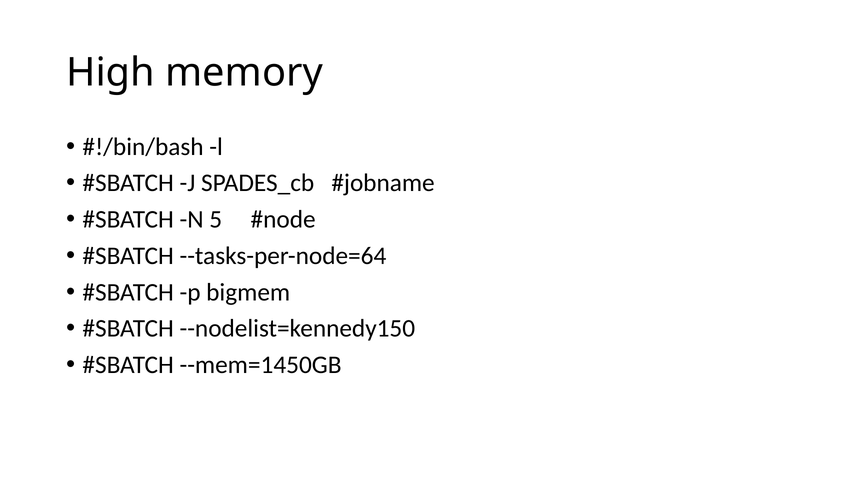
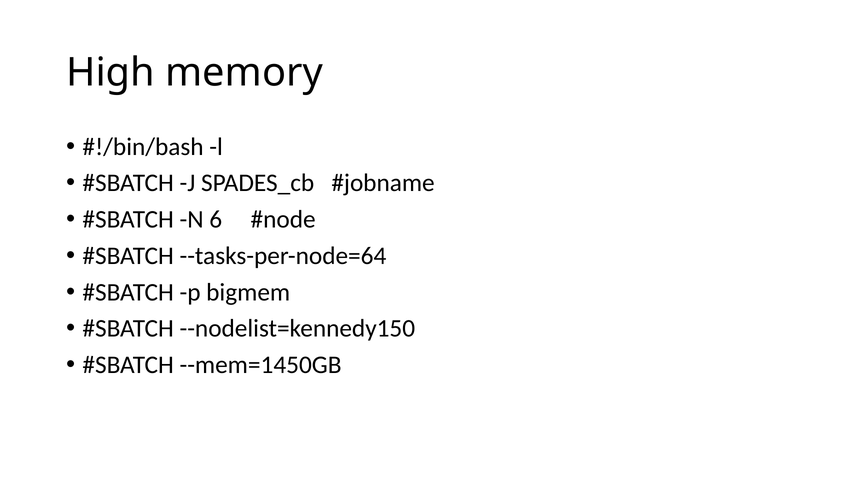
5: 5 -> 6
